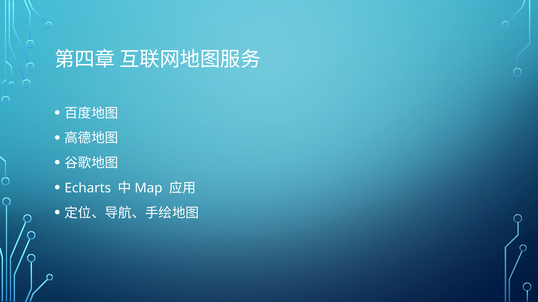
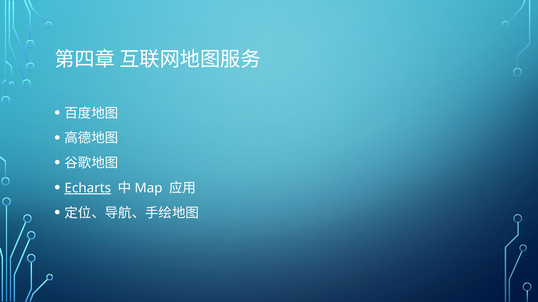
Echarts underline: none -> present
